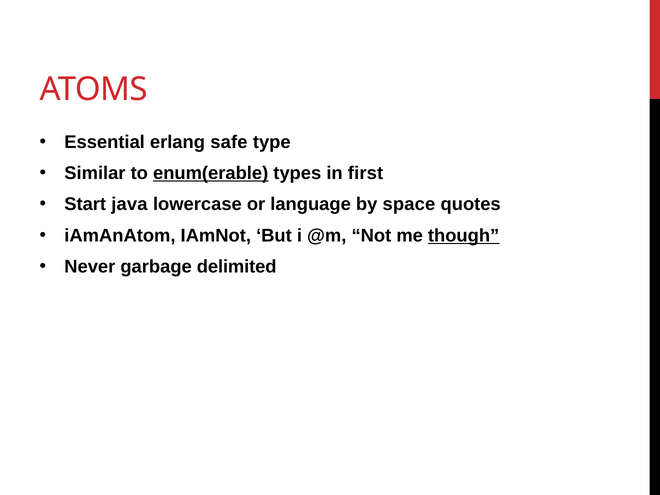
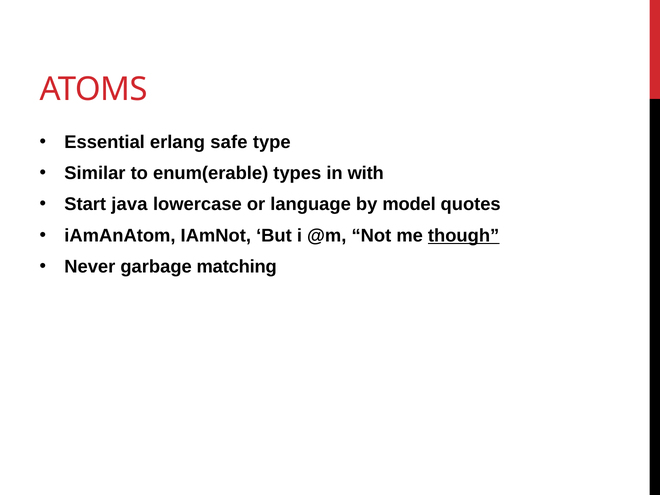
enum(erable underline: present -> none
first: first -> with
space: space -> model
delimited: delimited -> matching
